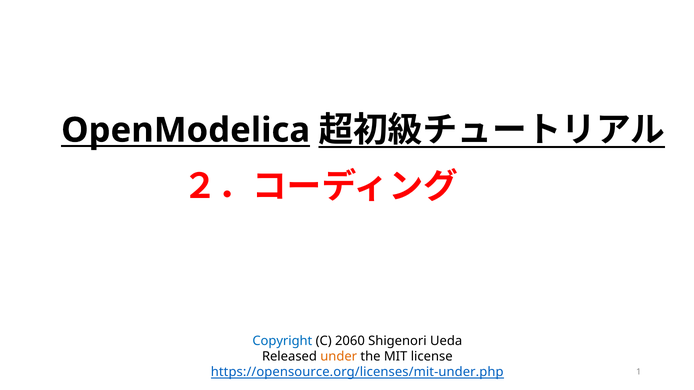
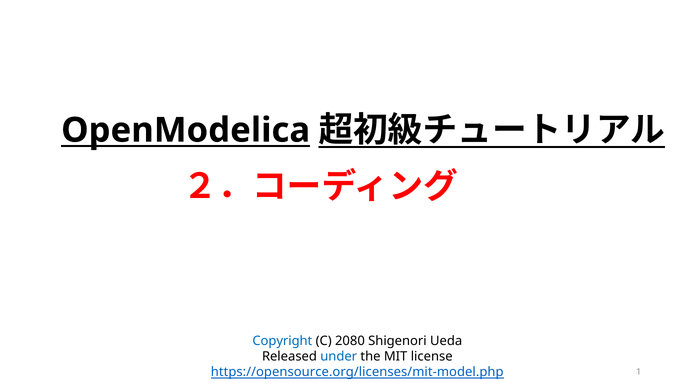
2060: 2060 -> 2080
under colour: orange -> blue
https://opensource.org/licenses/mit-under.php: https://opensource.org/licenses/mit-under.php -> https://opensource.org/licenses/mit-model.php
